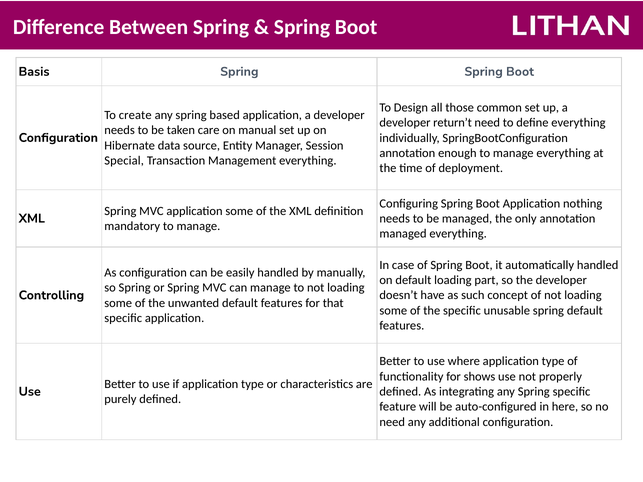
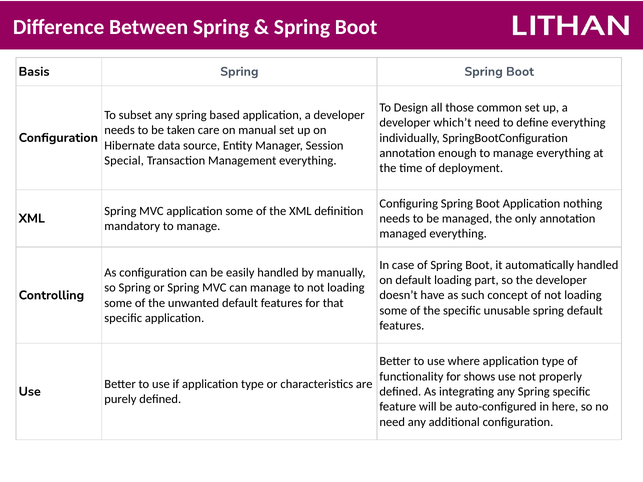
create: create -> subset
return’t: return’t -> which’t
